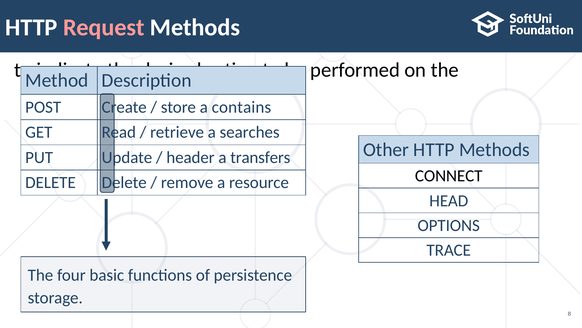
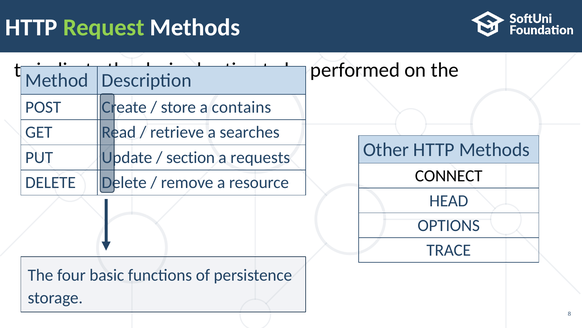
Request colour: pink -> light green
header: header -> section
transfers: transfers -> requests
